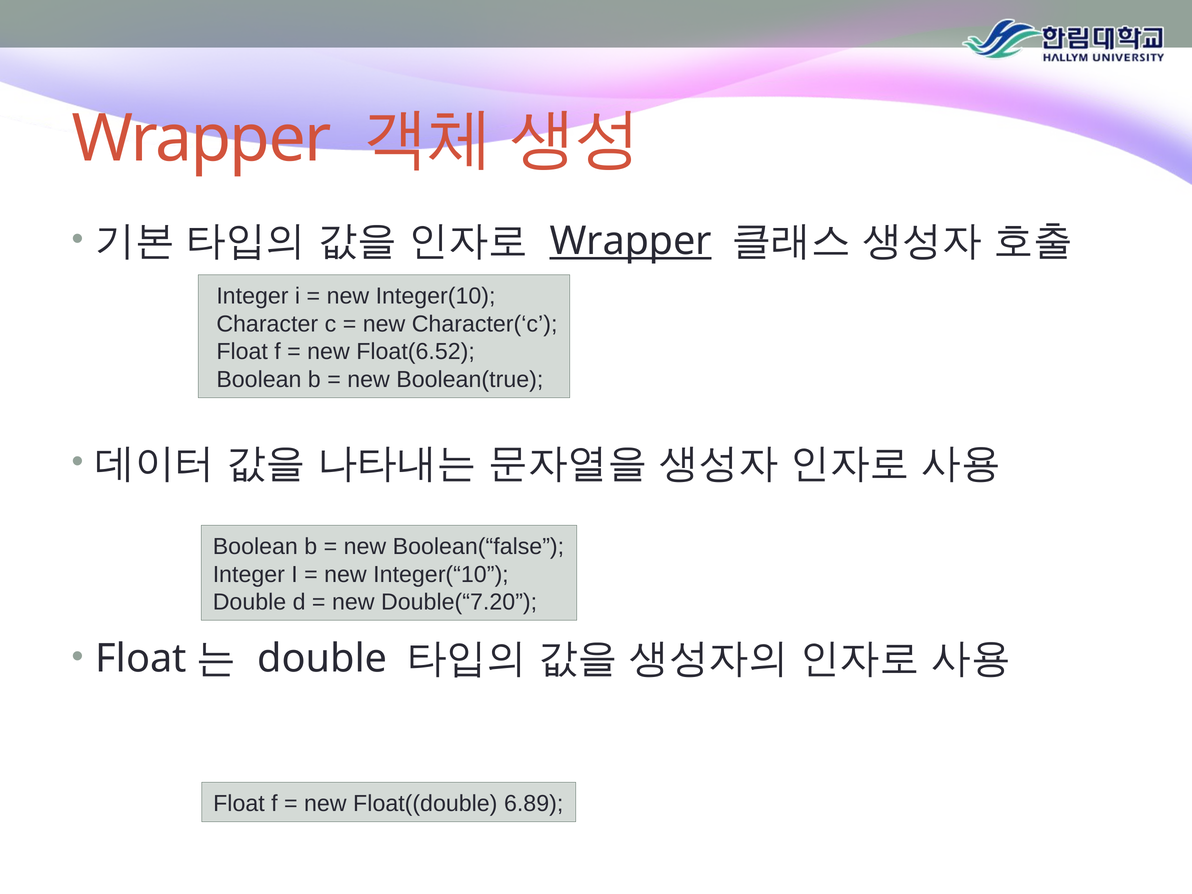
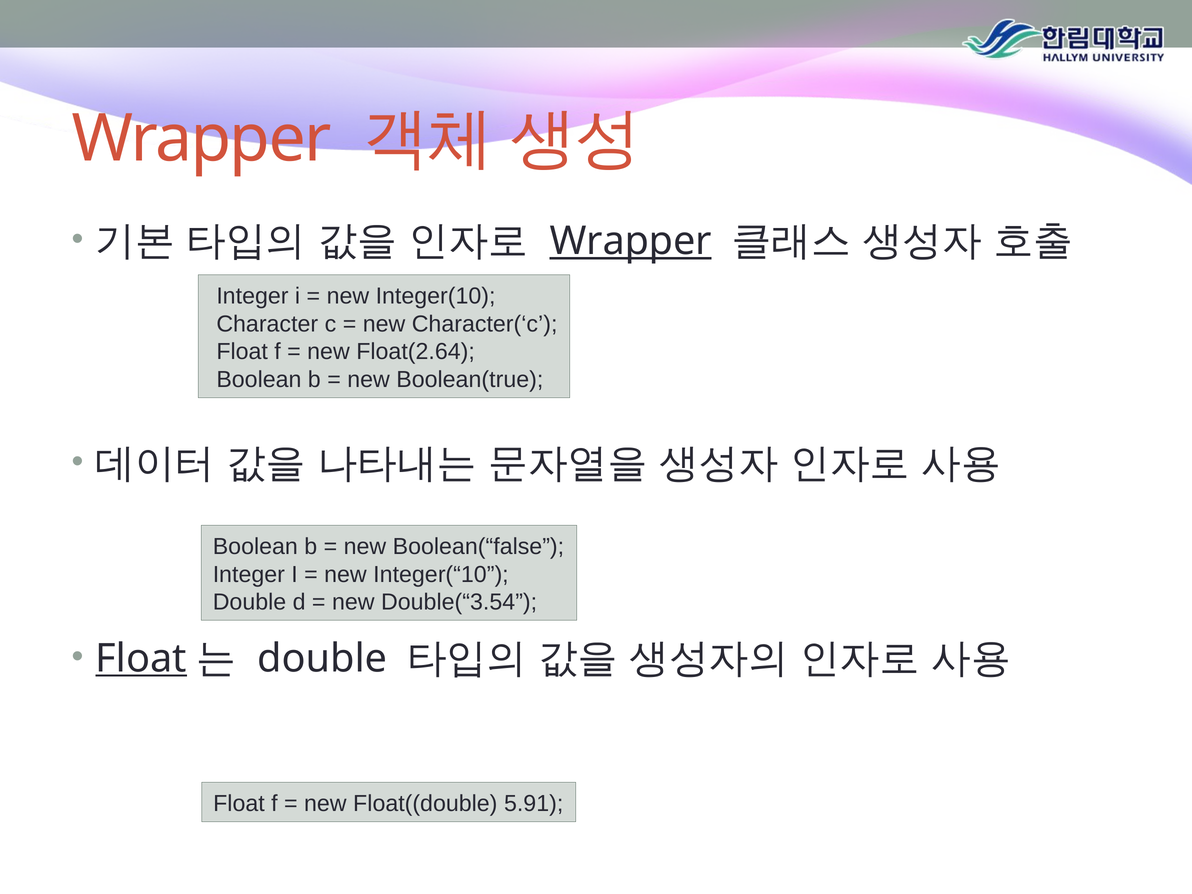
Float(6.52: Float(6.52 -> Float(2.64
Double(“7.20: Double(“7.20 -> Double(“3.54
Float at (141, 658) underline: none -> present
6.89: 6.89 -> 5.91
